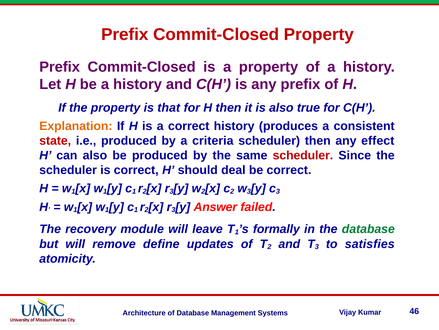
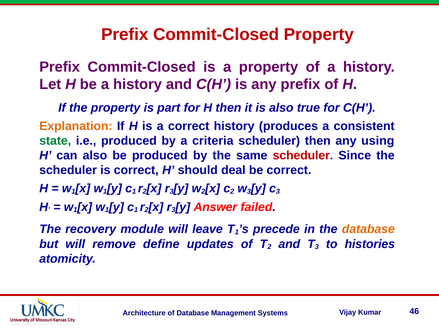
that: that -> part
state colour: red -> green
effect: effect -> using
formally: formally -> precede
database at (368, 229) colour: green -> orange
satisfies: satisfies -> histories
